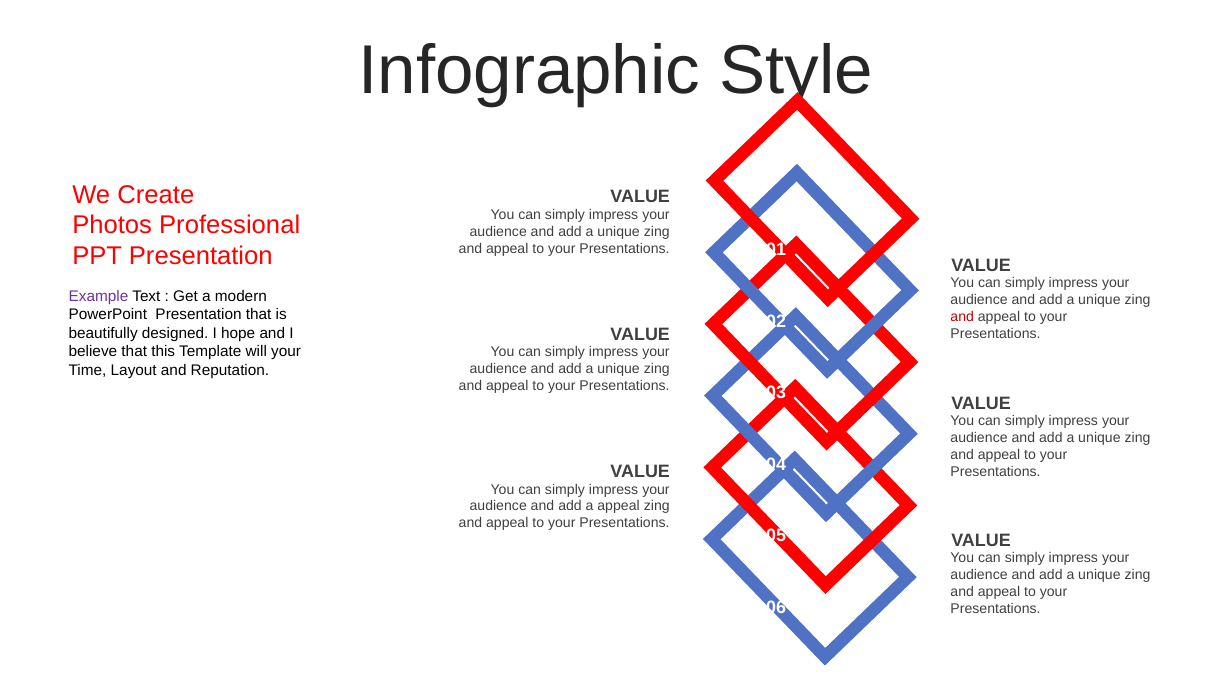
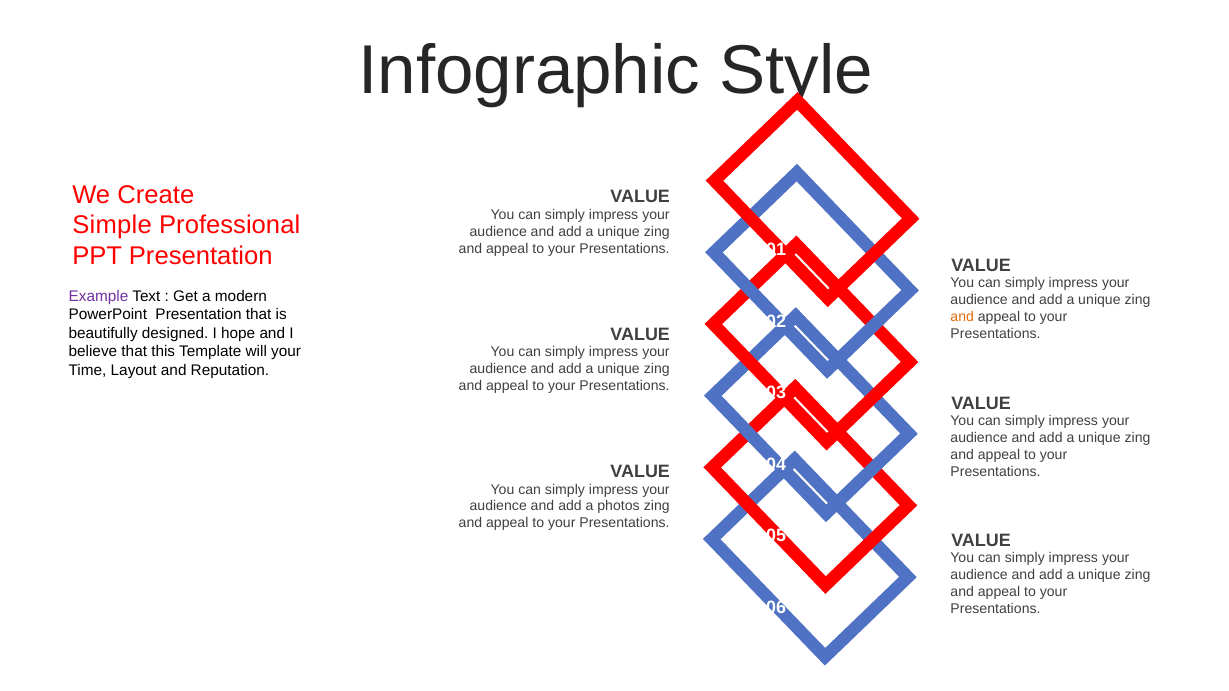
Photos: Photos -> Simple
and at (962, 317) colour: red -> orange
a appeal: appeal -> photos
